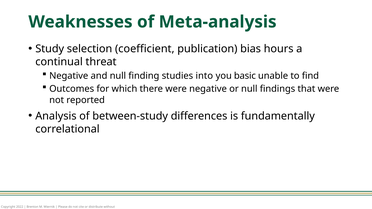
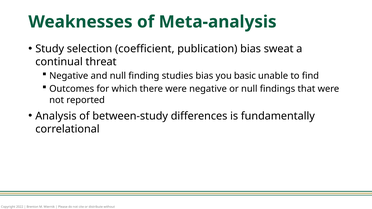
hours: hours -> sweat
studies into: into -> bias
